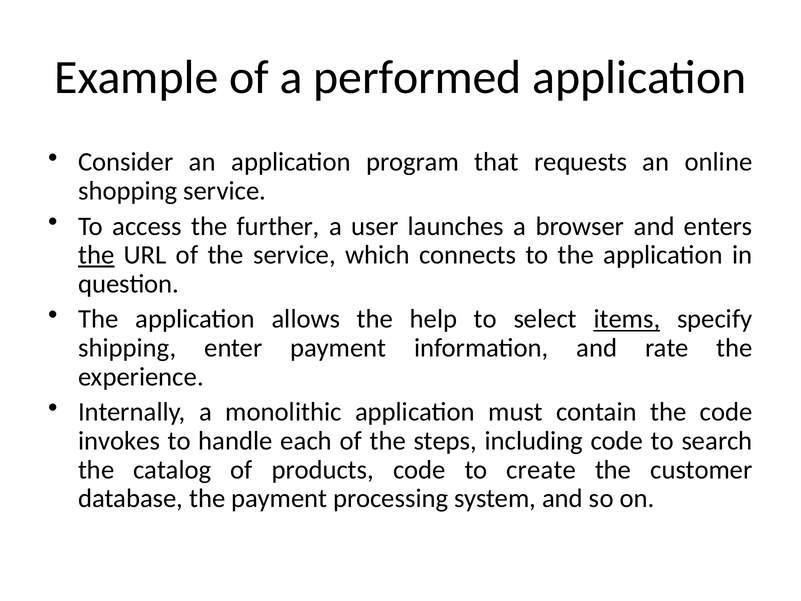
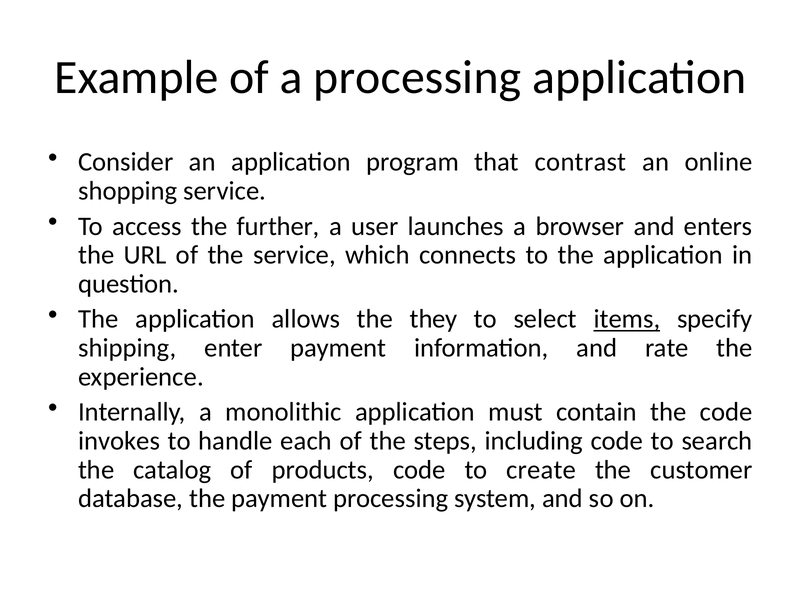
a performed: performed -> processing
requests: requests -> contrast
the at (96, 255) underline: present -> none
help: help -> they
